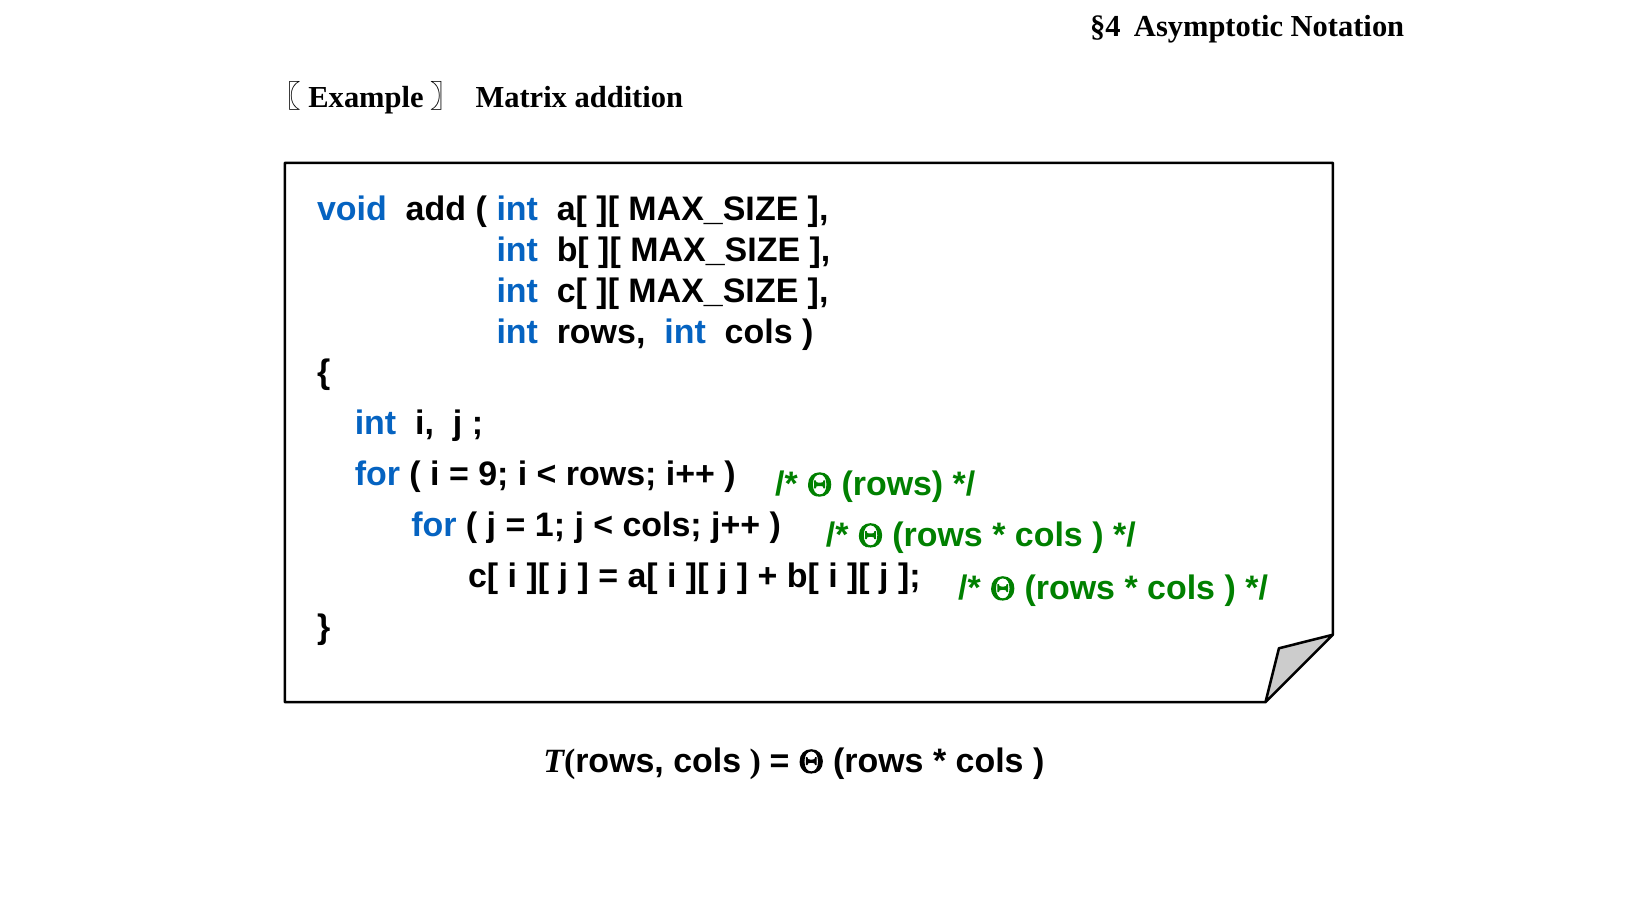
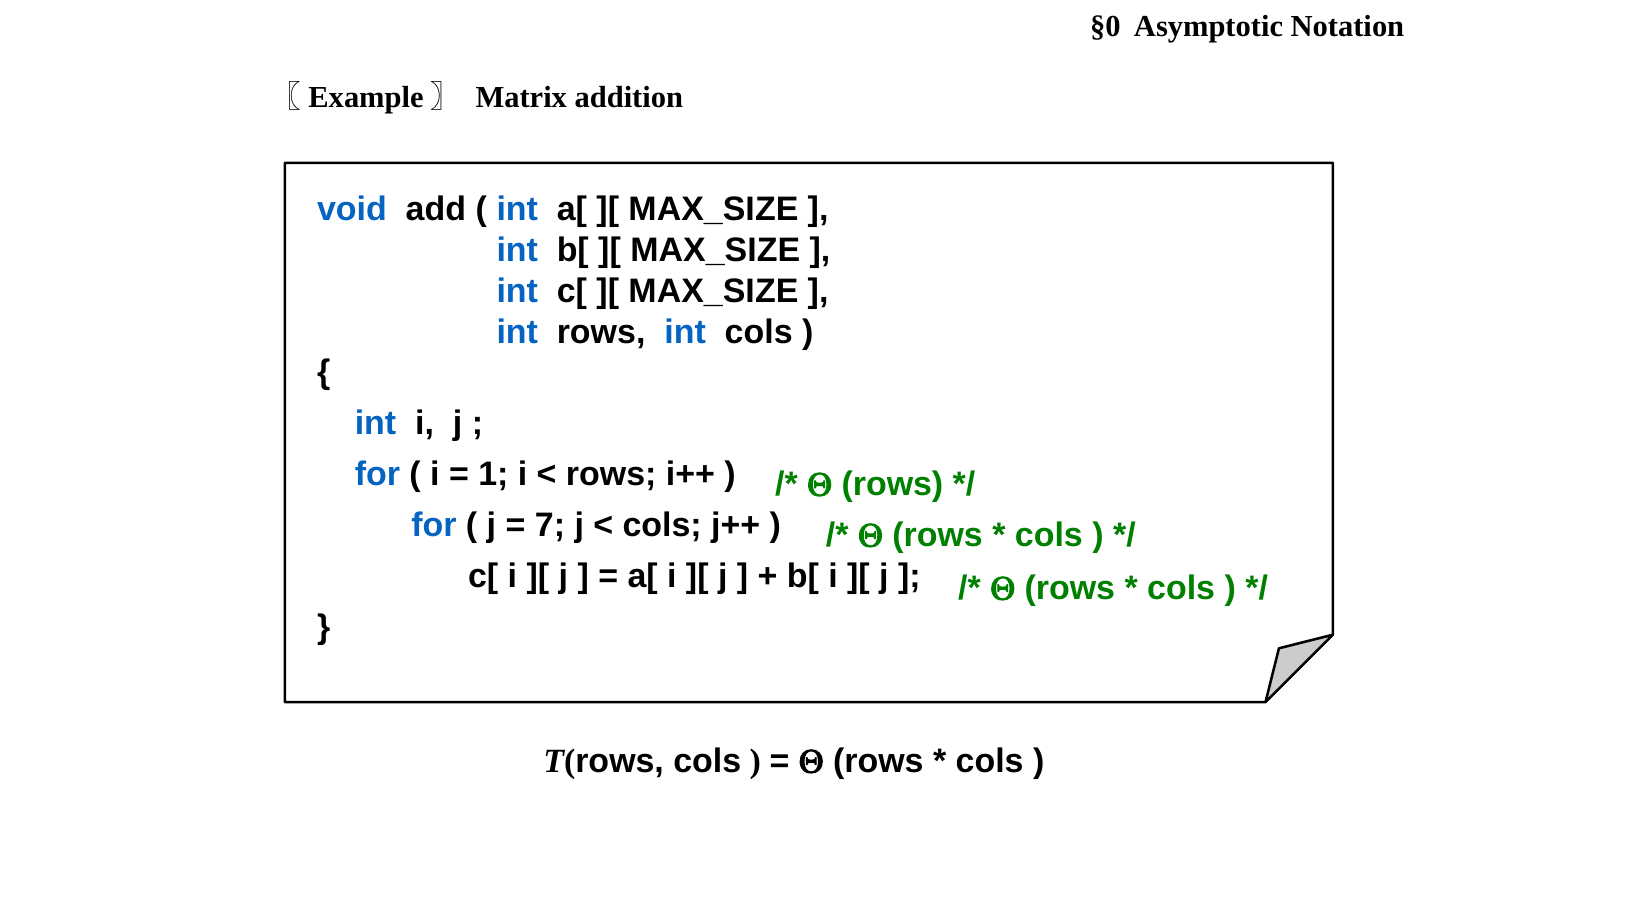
§4: §4 -> §0
9: 9 -> 1
1: 1 -> 7
